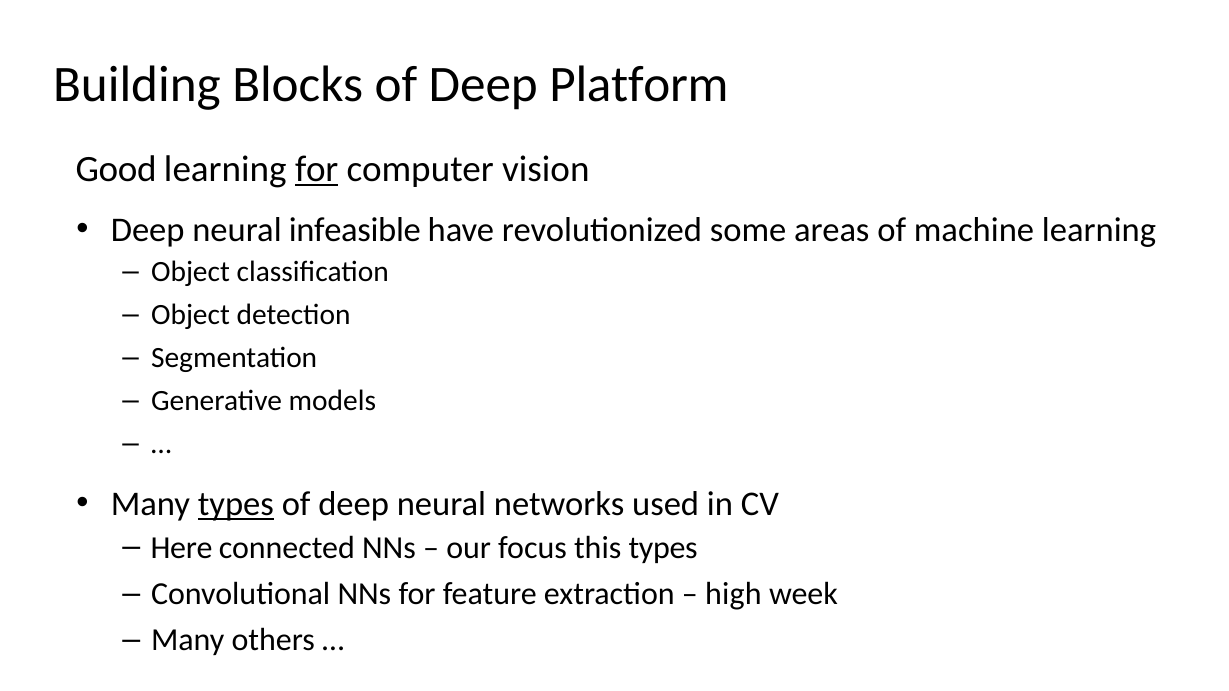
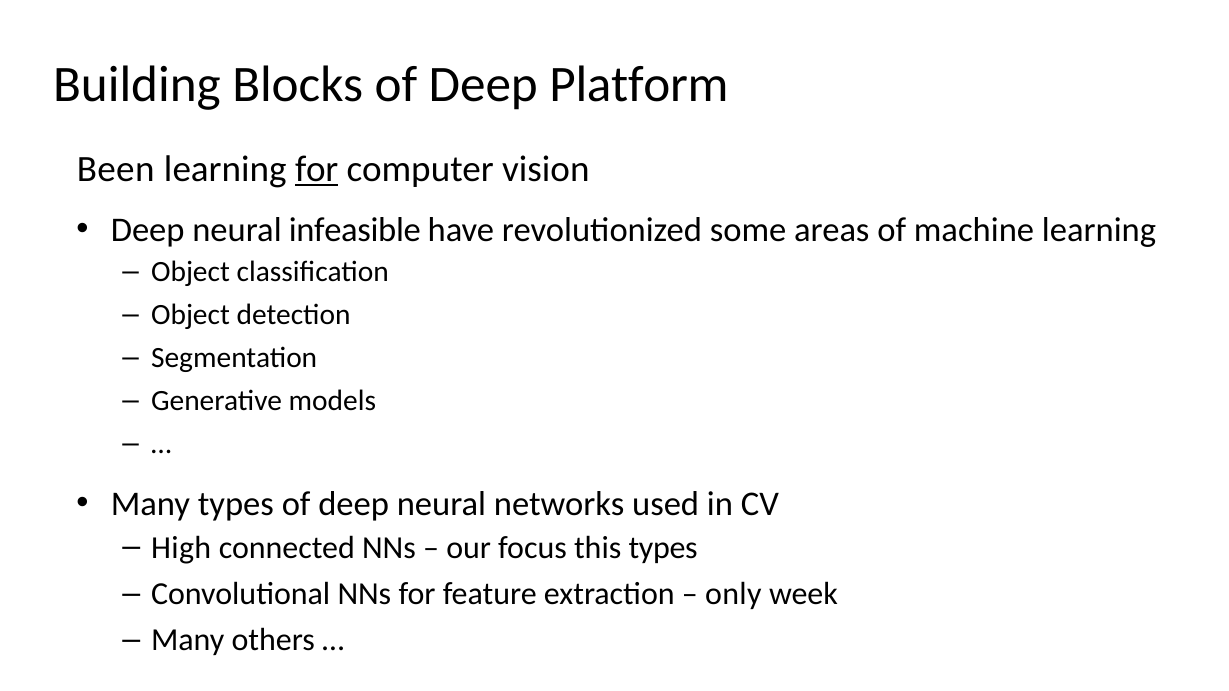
Good: Good -> Been
types at (236, 505) underline: present -> none
Here: Here -> High
high: high -> only
